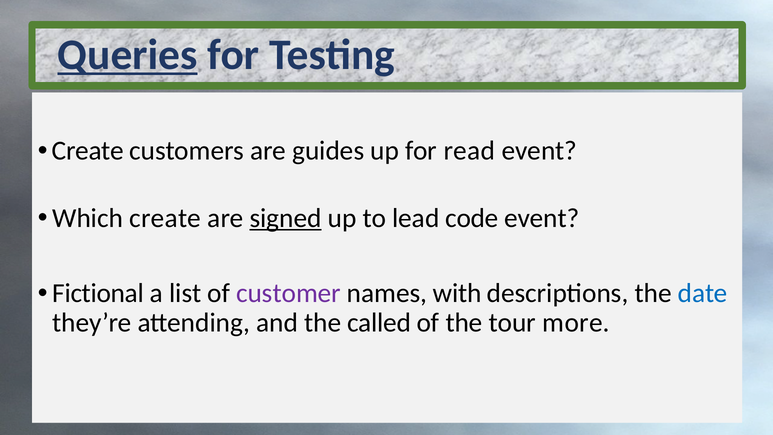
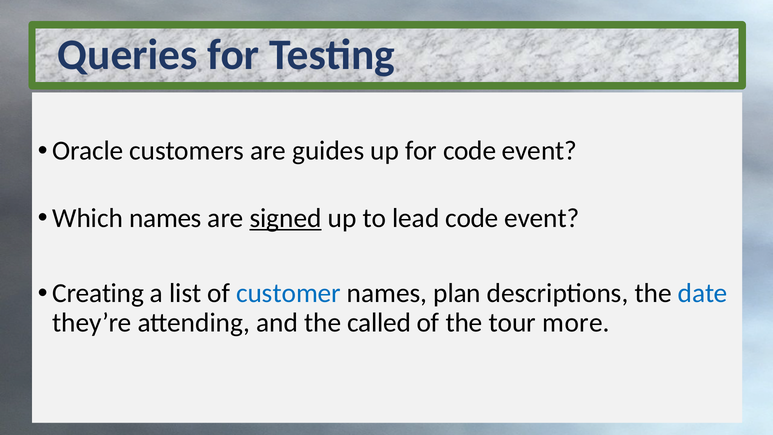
Queries underline: present -> none
Create at (88, 151): Create -> Oracle
for read: read -> code
Which create: create -> names
Fictional: Fictional -> Creating
customer colour: purple -> blue
with: with -> plan
